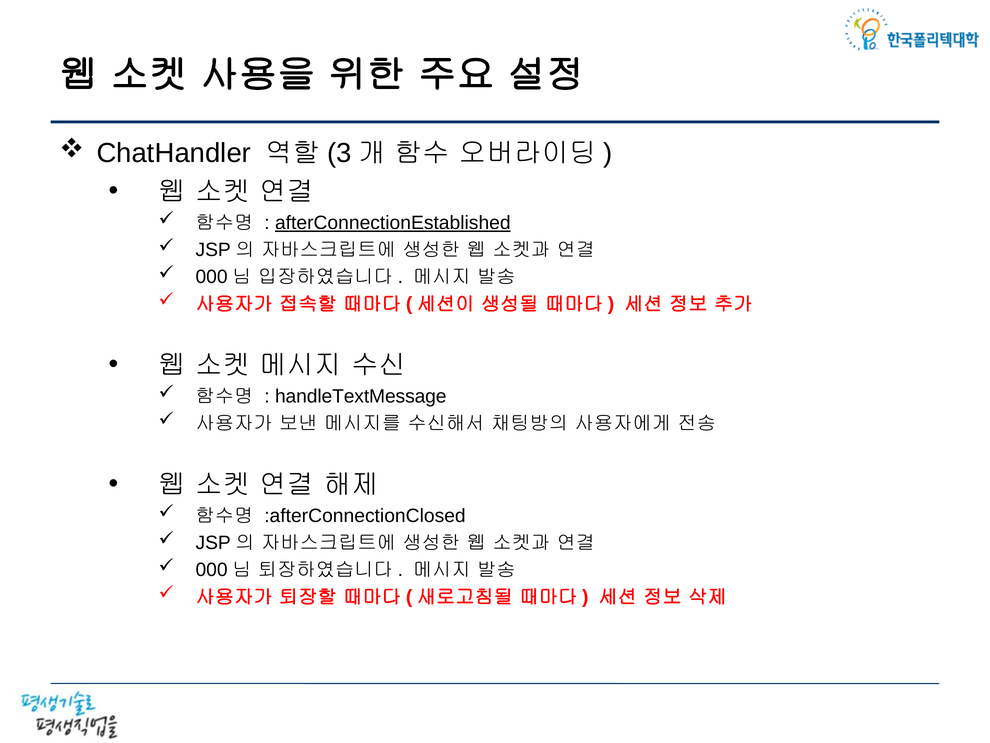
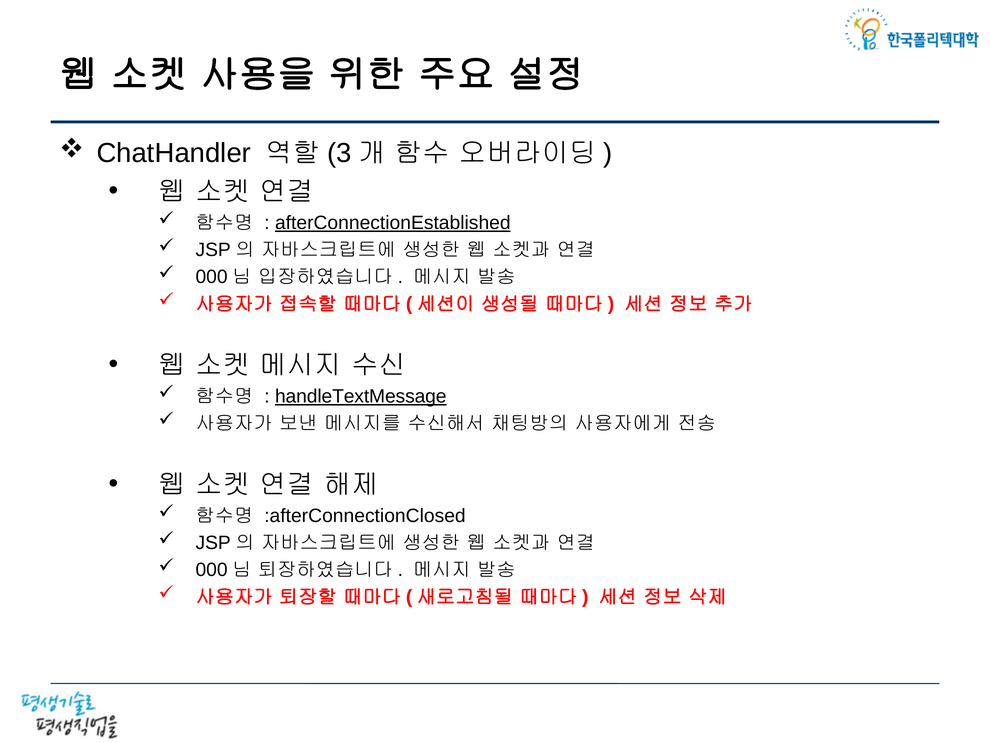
handleTextMessage underline: none -> present
